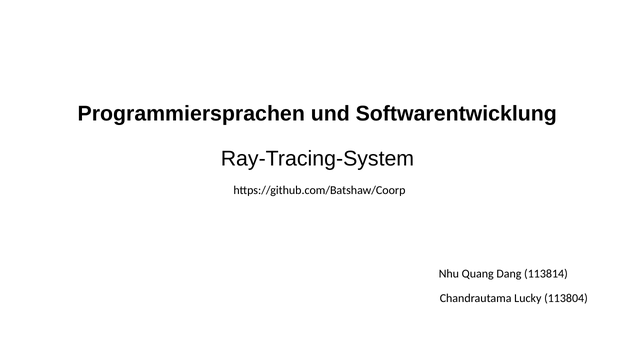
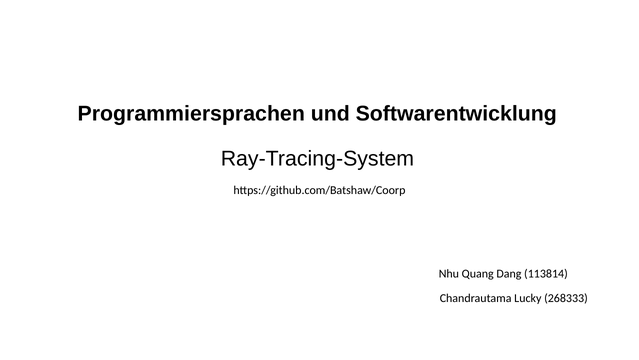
113804: 113804 -> 268333
